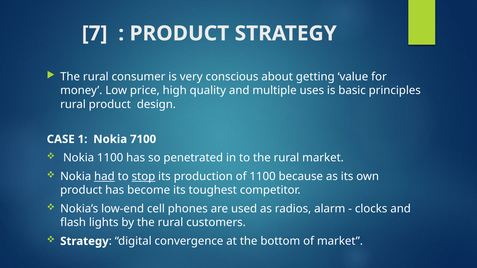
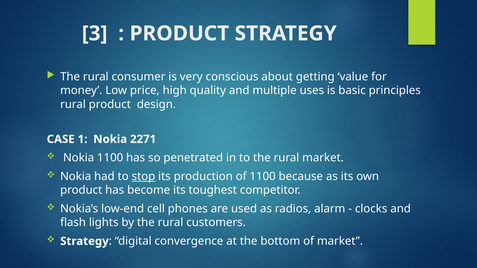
7: 7 -> 3
7100: 7100 -> 2271
had underline: present -> none
